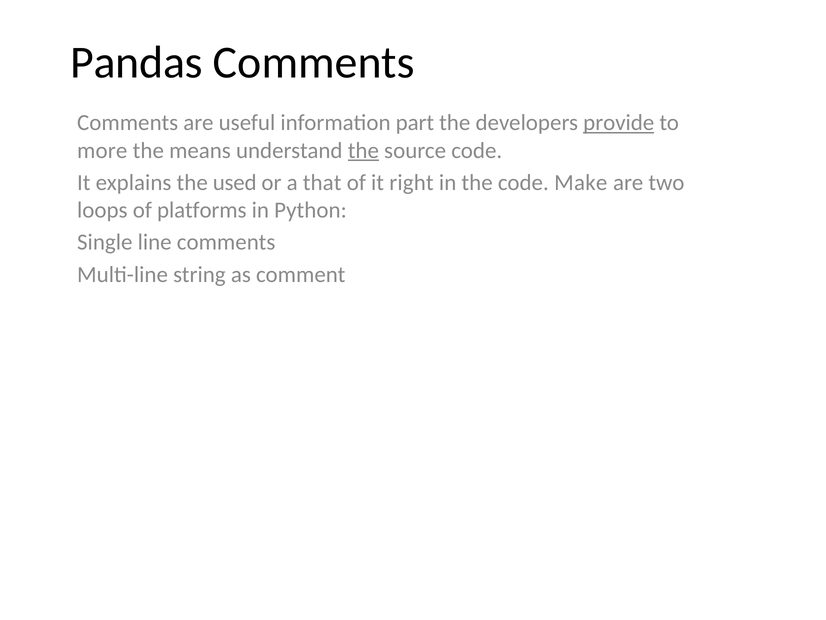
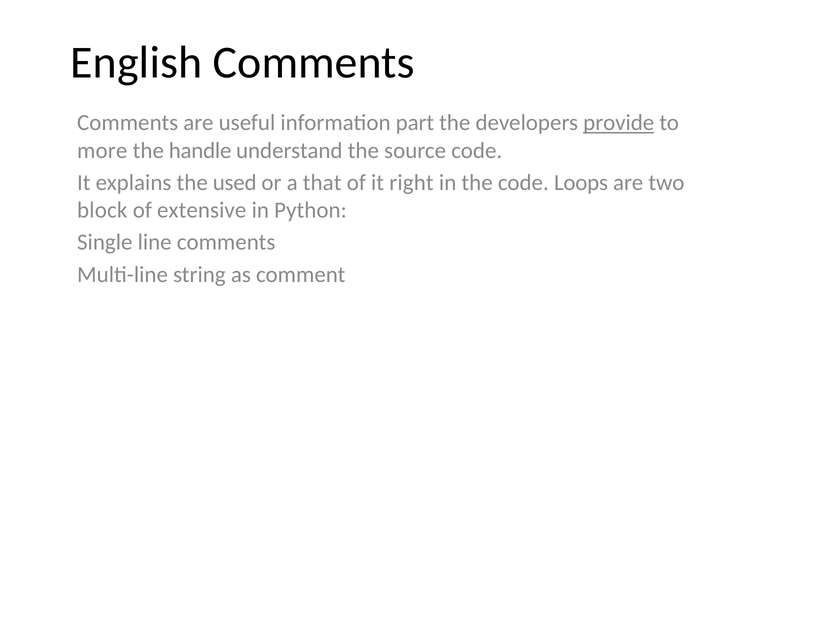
Pandas: Pandas -> English
means: means -> handle
the at (363, 150) underline: present -> none
Make: Make -> Loops
loops: loops -> block
platforms: platforms -> extensive
